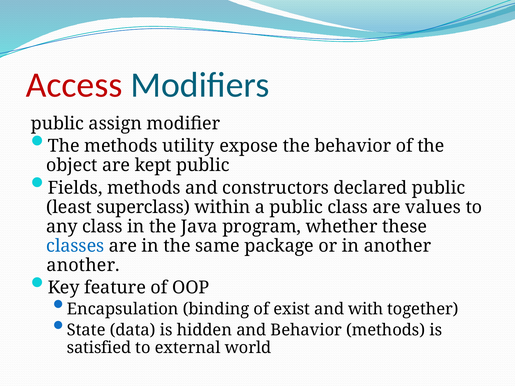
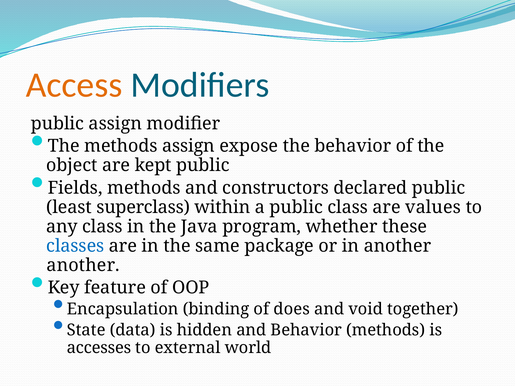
Access colour: red -> orange
methods utility: utility -> assign
exist: exist -> does
with: with -> void
satisfied: satisfied -> accesses
